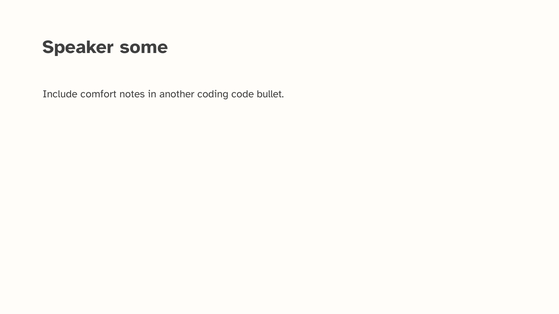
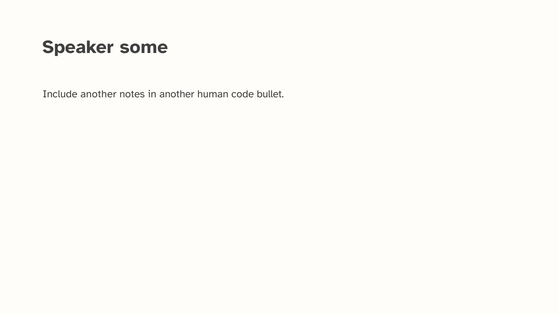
Include comfort: comfort -> another
coding: coding -> human
